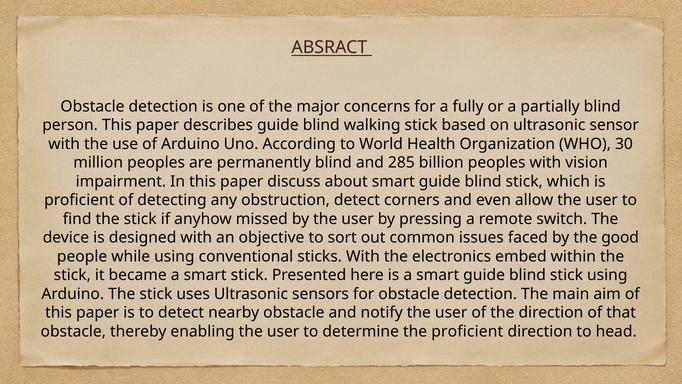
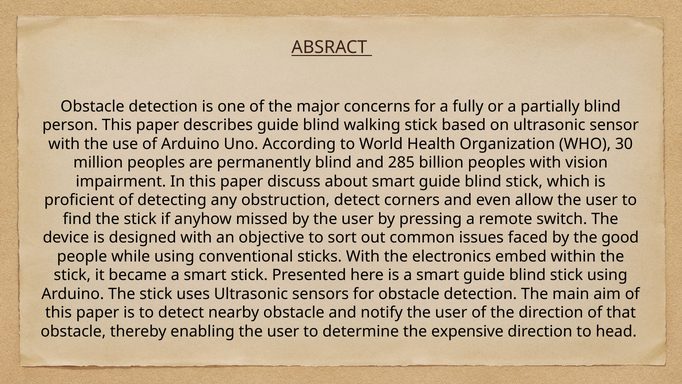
the proficient: proficient -> expensive
